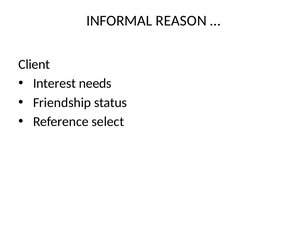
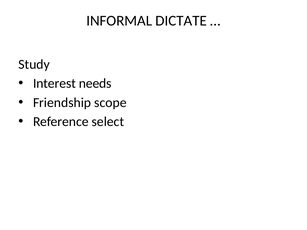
REASON: REASON -> DICTATE
Client: Client -> Study
status: status -> scope
